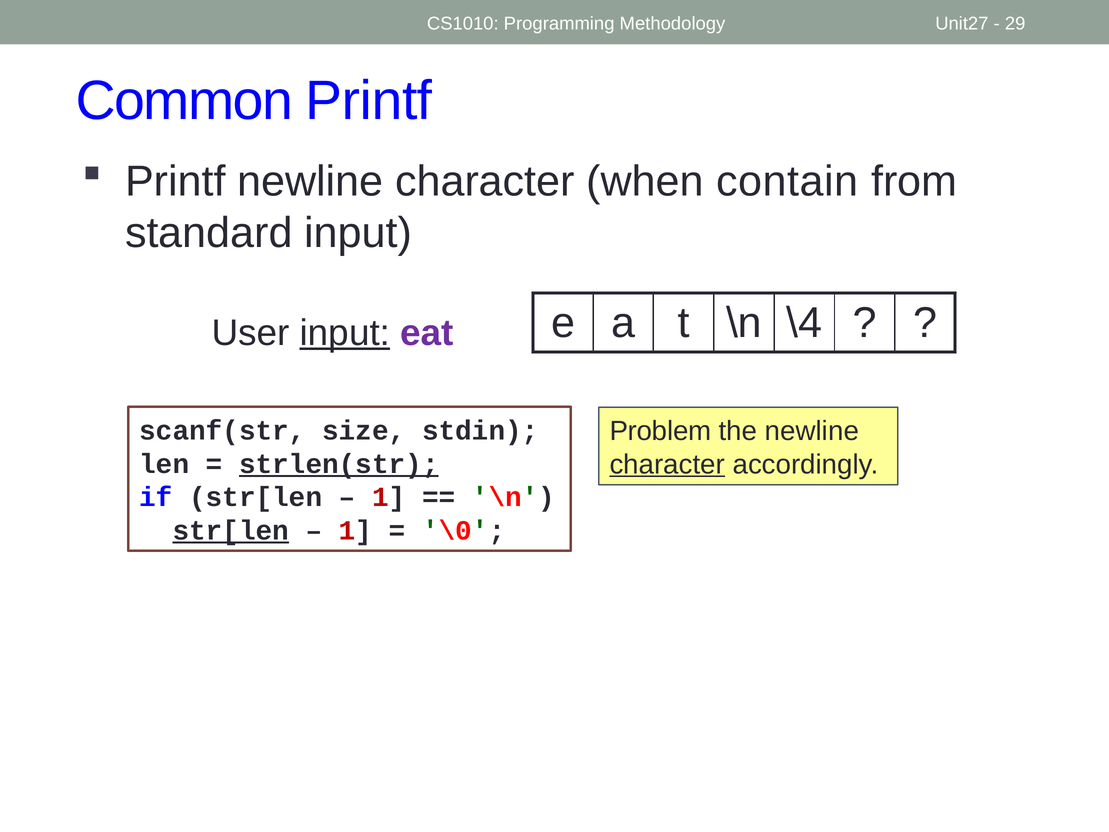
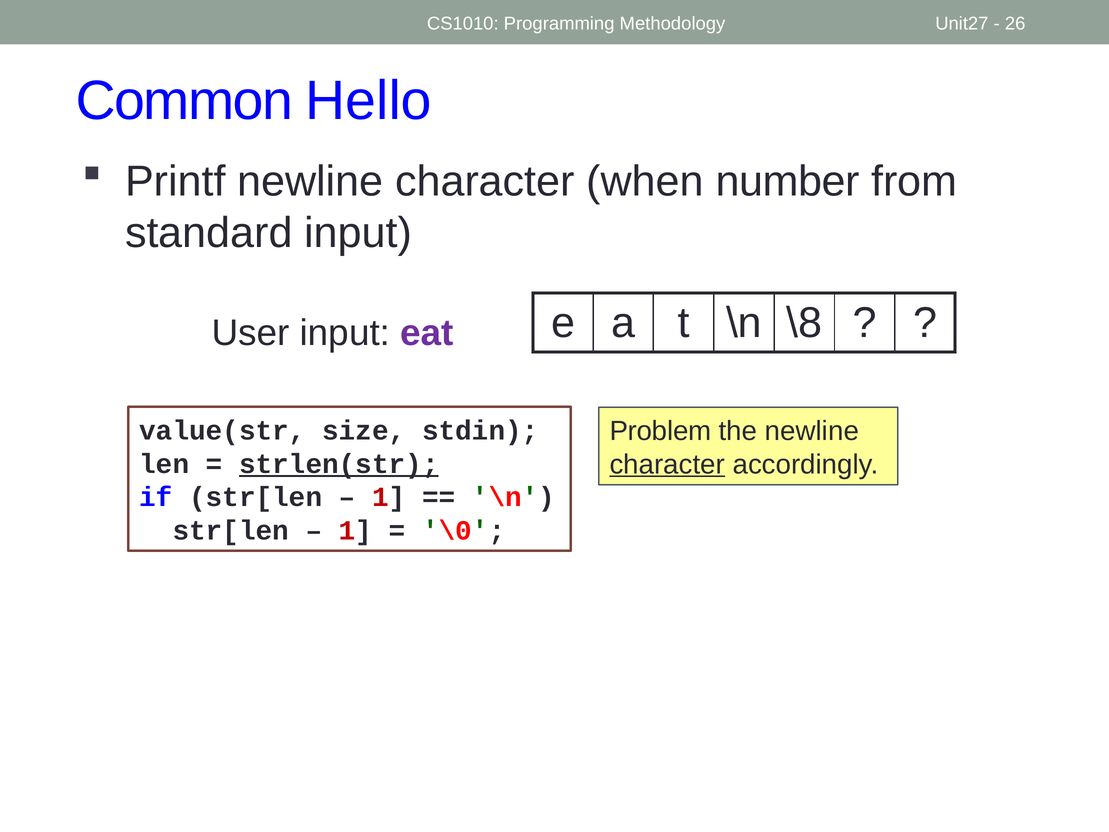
29: 29 -> 26
Common Printf: Printf -> Hello
contain: contain -> number
\4: \4 -> \8
input at (345, 333) underline: present -> none
scanf(str: scanf(str -> value(str
str[len at (231, 530) underline: present -> none
